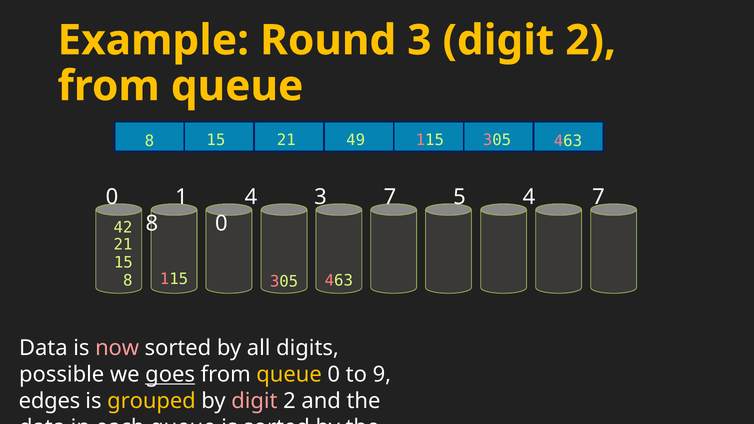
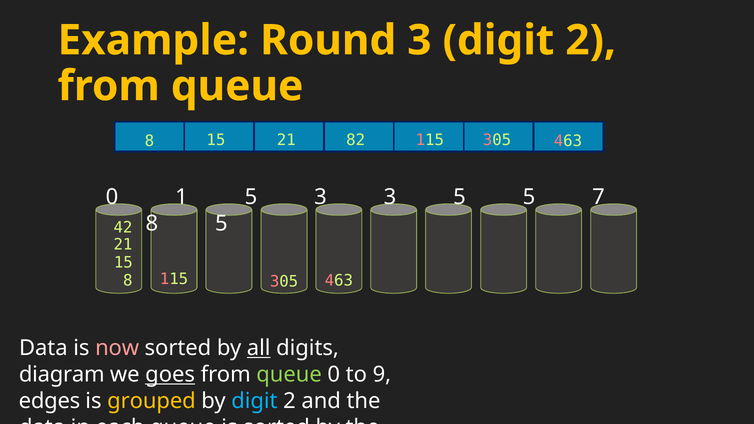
49: 49 -> 82
1 4: 4 -> 5
3 7: 7 -> 3
5 4: 4 -> 5
8 0: 0 -> 5
all underline: none -> present
possible: possible -> diagram
queue at (289, 375) colour: yellow -> light green
digit at (254, 401) colour: pink -> light blue
